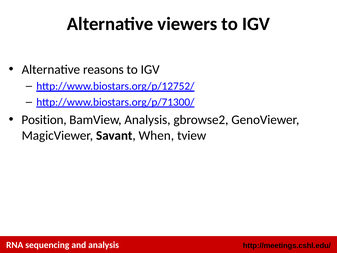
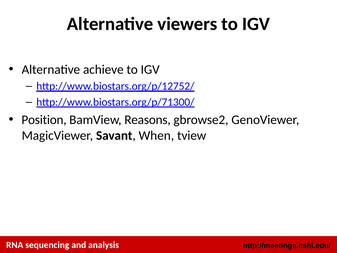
reasons: reasons -> achieve
BamView Analysis: Analysis -> Reasons
